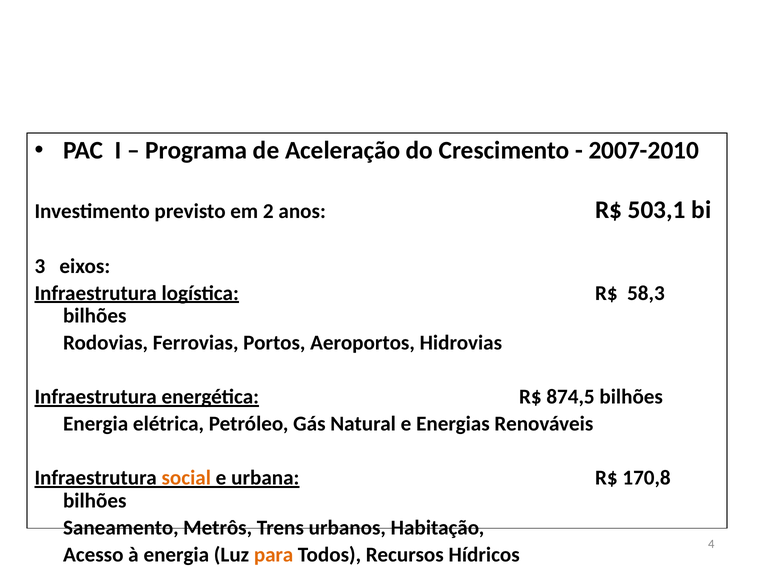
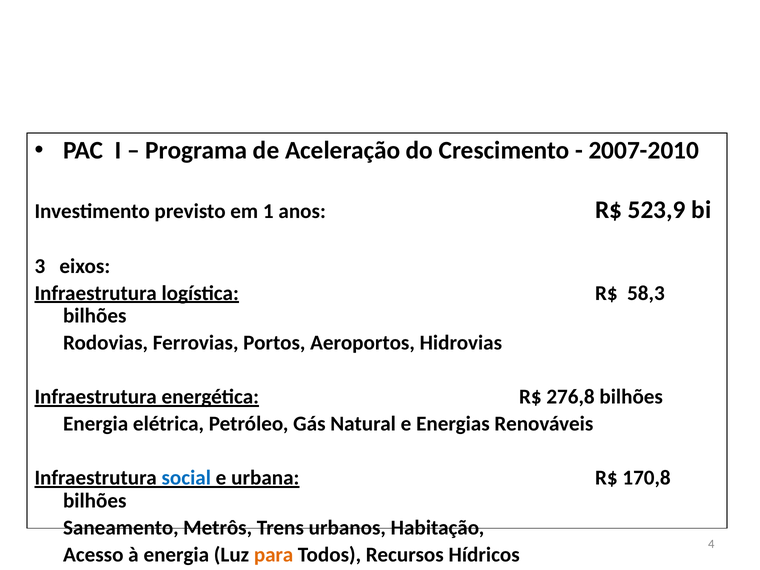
2: 2 -> 1
503,1: 503,1 -> 523,9
874,5: 874,5 -> 276,8
social colour: orange -> blue
